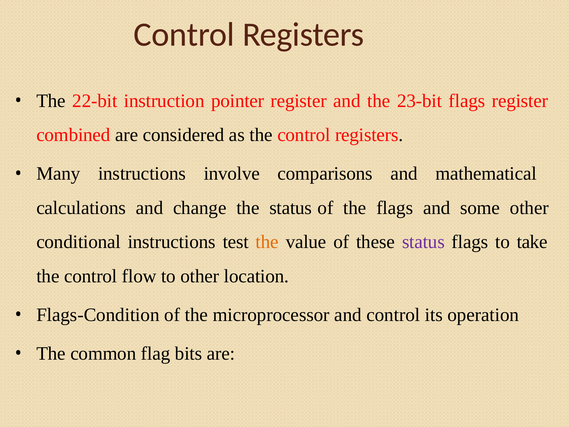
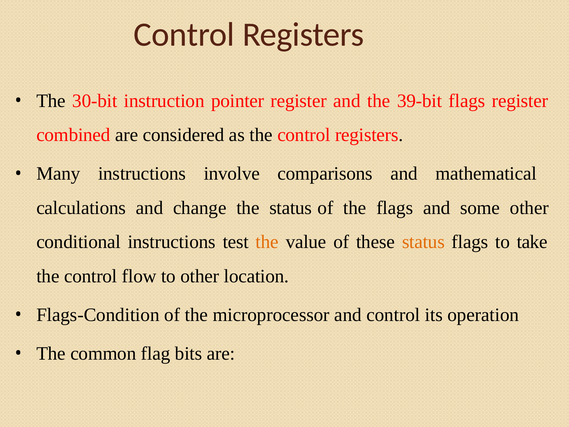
22-bit: 22-bit -> 30-bit
23-bit: 23-bit -> 39-bit
status at (423, 242) colour: purple -> orange
